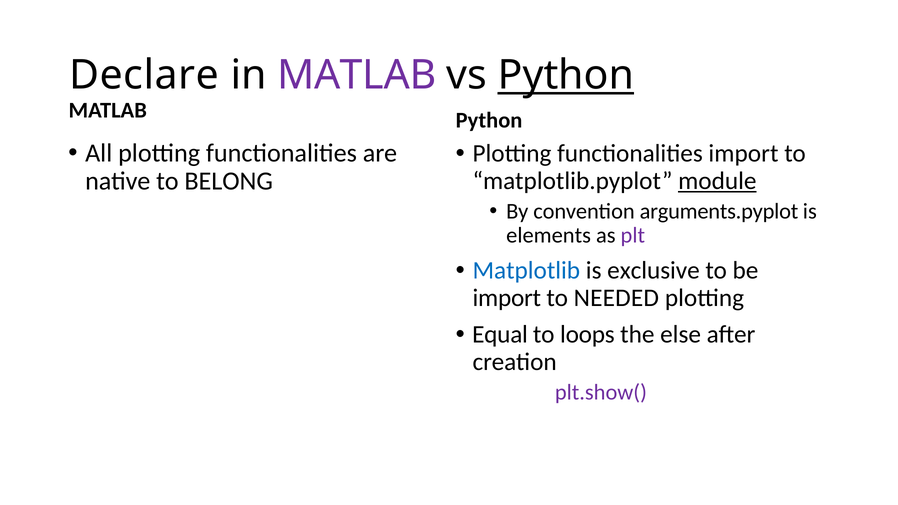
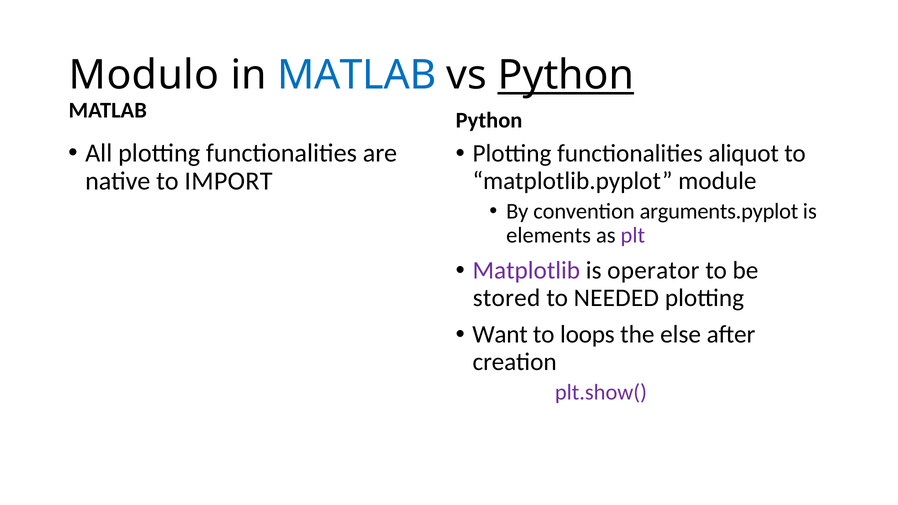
Declare: Declare -> Modulo
MATLAB at (357, 75) colour: purple -> blue
functionalities import: import -> aliquot
module underline: present -> none
BELONG: BELONG -> IMPORT
Matplotlib colour: blue -> purple
exclusive: exclusive -> operator
import at (507, 298): import -> stored
Equal: Equal -> Want
